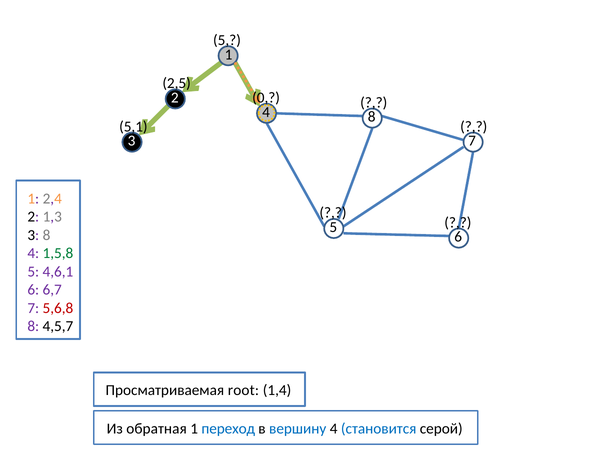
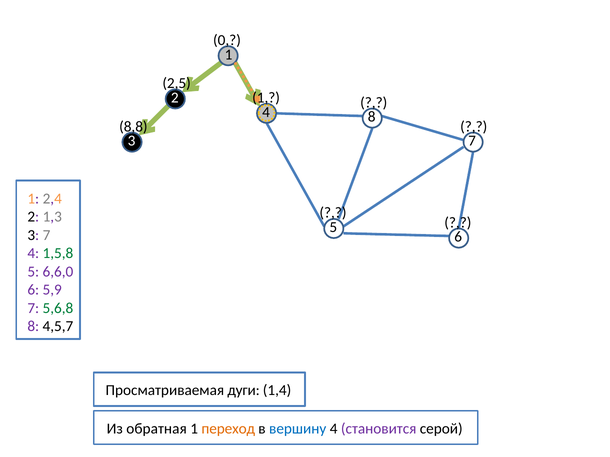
5 at (227, 40): 5 -> 0
0 at (266, 98): 0 -> 1
5,1: 5,1 -> 8,8
8 at (46, 235): 8 -> 7
4,6,1: 4,6,1 -> 6,6,0
6,7: 6,7 -> 5,9
5,6,8 colour: red -> green
root: root -> дуги
переход colour: blue -> orange
становится colour: blue -> purple
